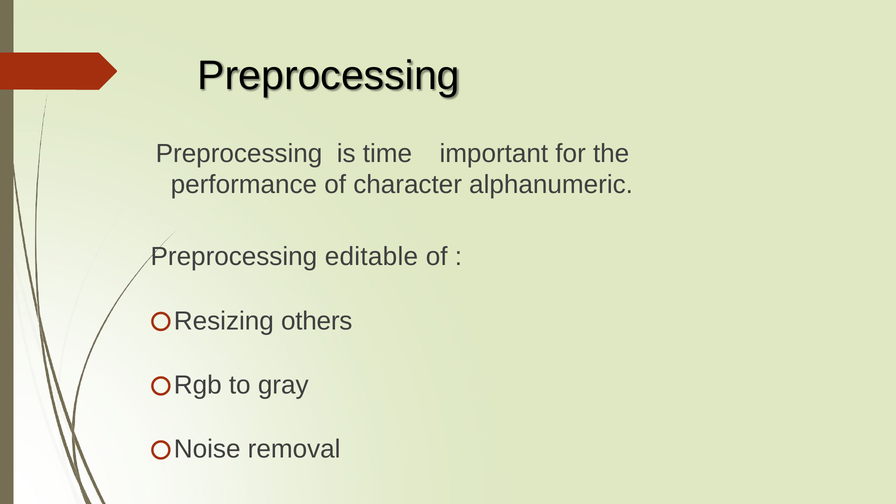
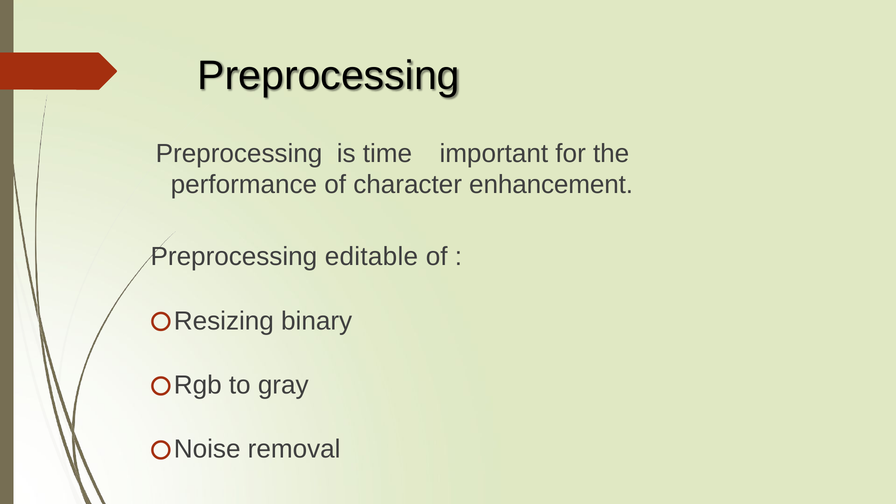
alphanumeric: alphanumeric -> enhancement
others: others -> binary
